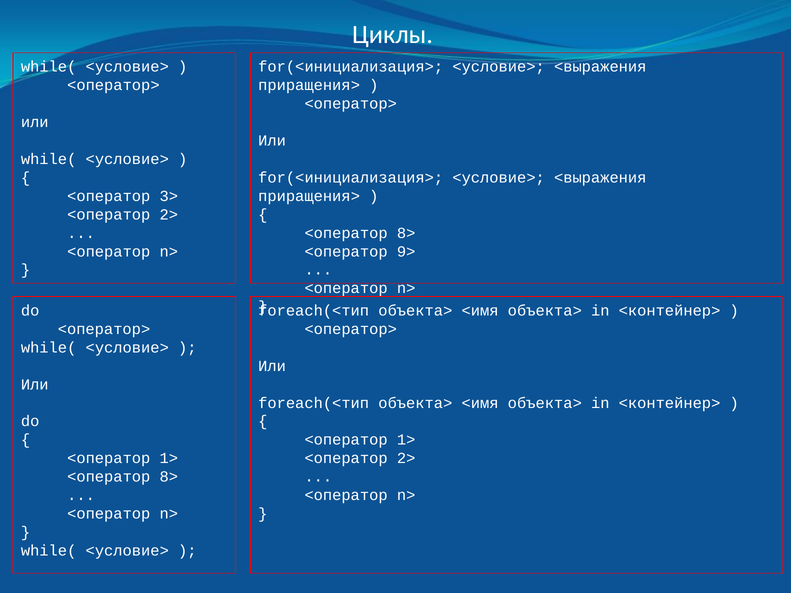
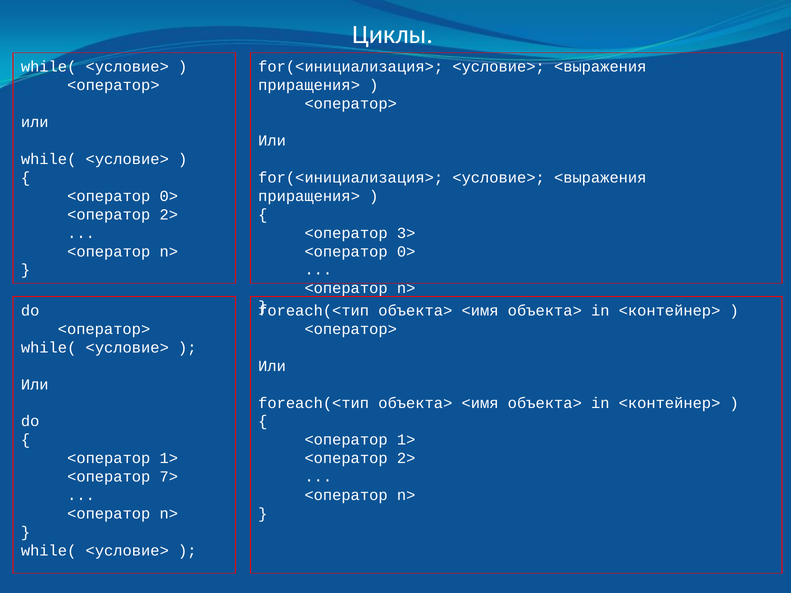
3> at (169, 196): 3> -> 0>
8> at (406, 233): 8> -> 3>
9> at (406, 252): 9> -> 0>
8> at (169, 477): 8> -> 7>
